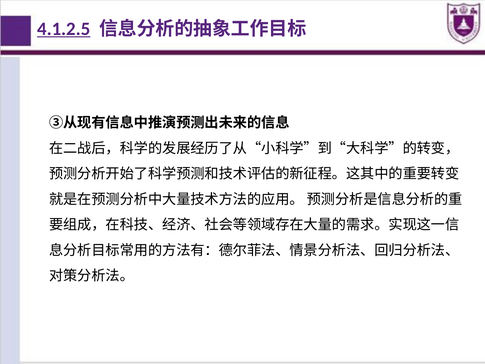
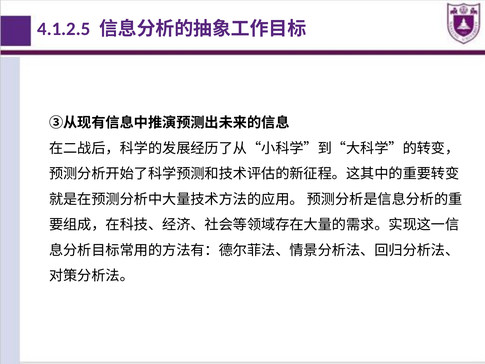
4.1.2.5 underline: present -> none
